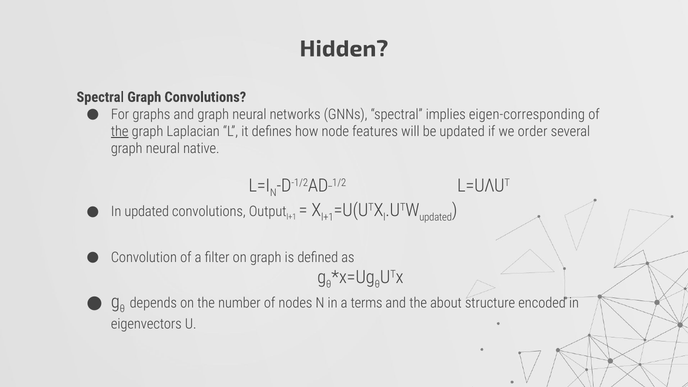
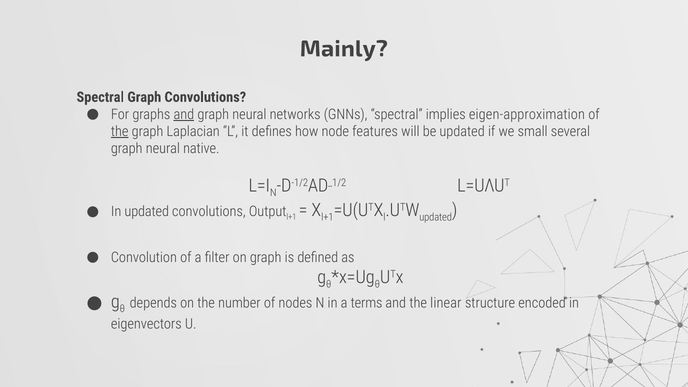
Hidden: Hidden -> Mainly
and at (184, 114) underline: none -> present
eigen-corresponding: eigen-corresponding -> eigen-approximation
order: order -> small
about: about -> linear
